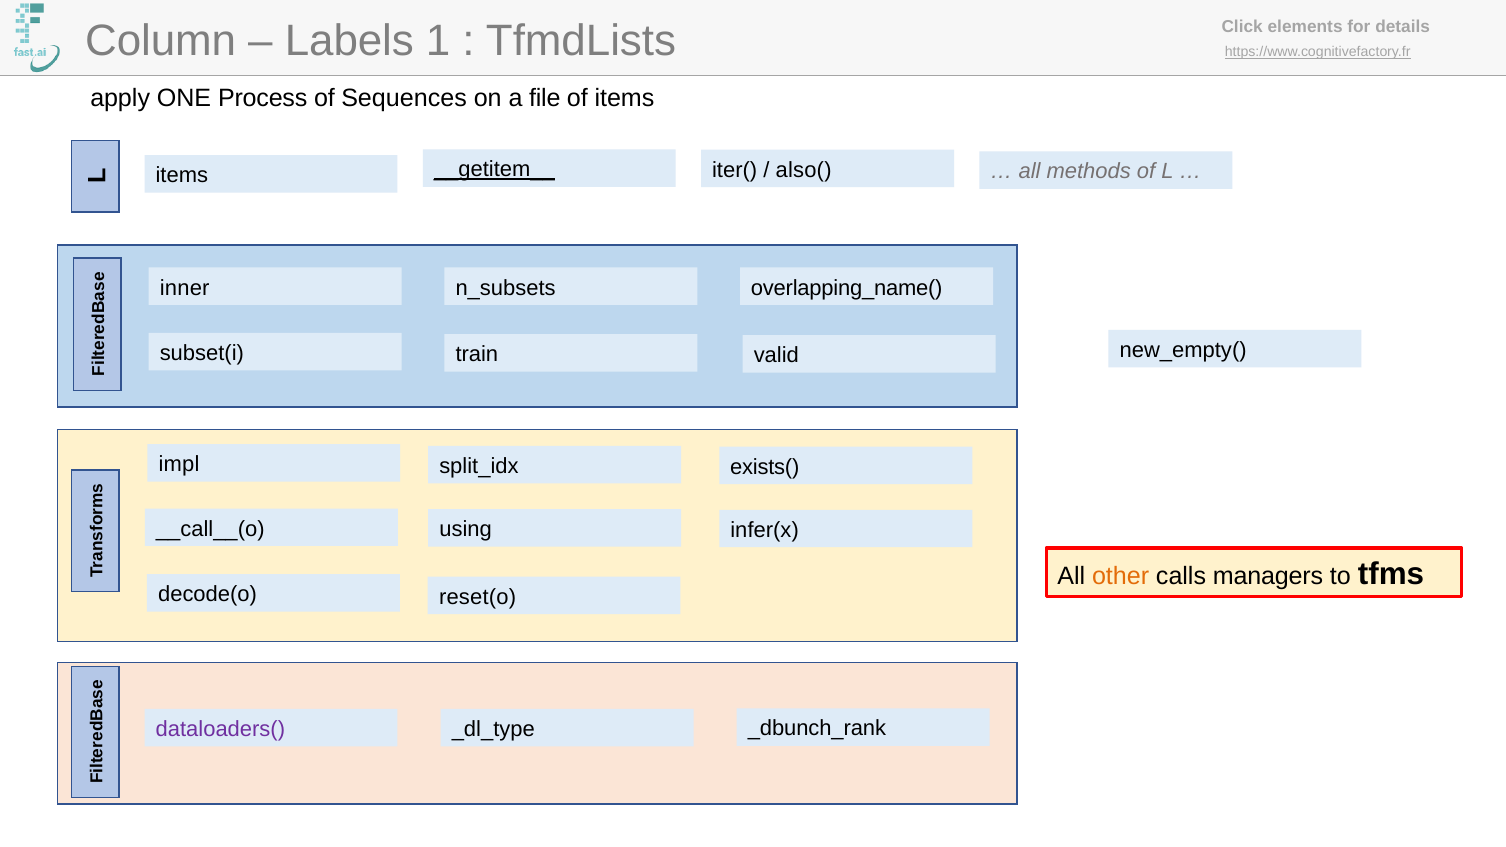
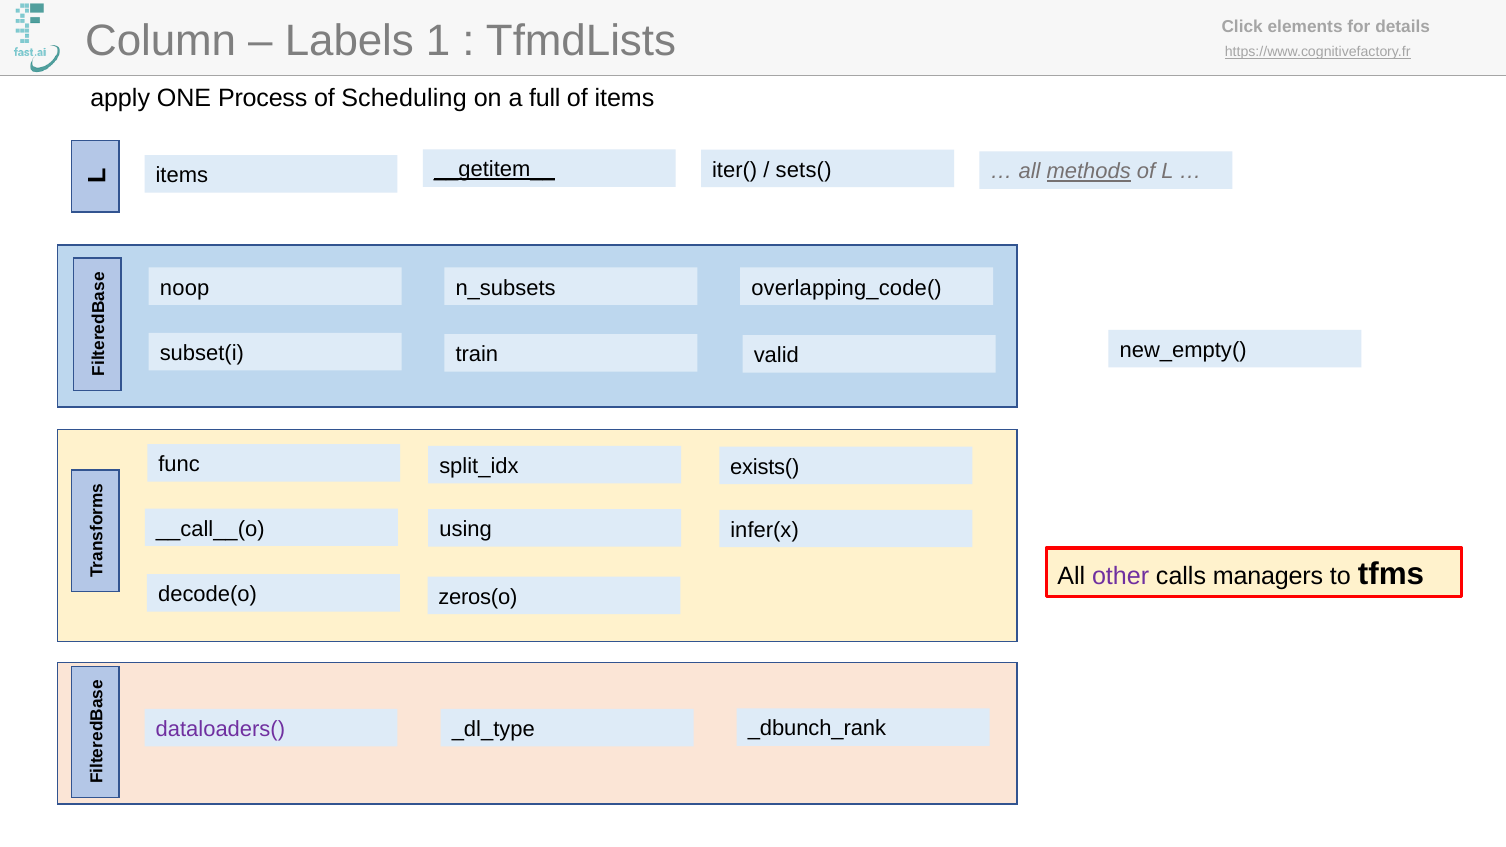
Sequences: Sequences -> Scheduling
file: file -> full
also(: also( -> sets(
methods underline: none -> present
inner: inner -> noop
overlapping_name(: overlapping_name( -> overlapping_code(
impl: impl -> func
other colour: orange -> purple
reset(o: reset(o -> zeros(o
